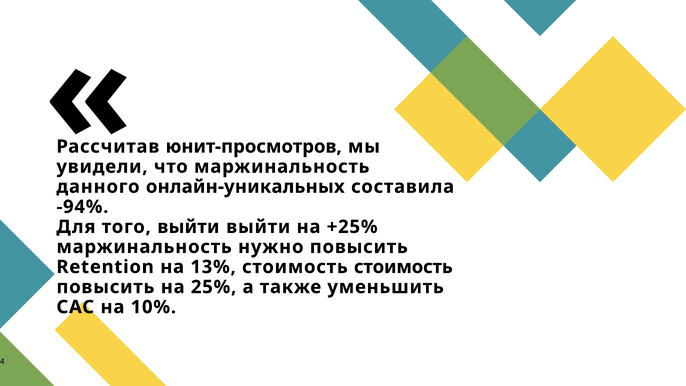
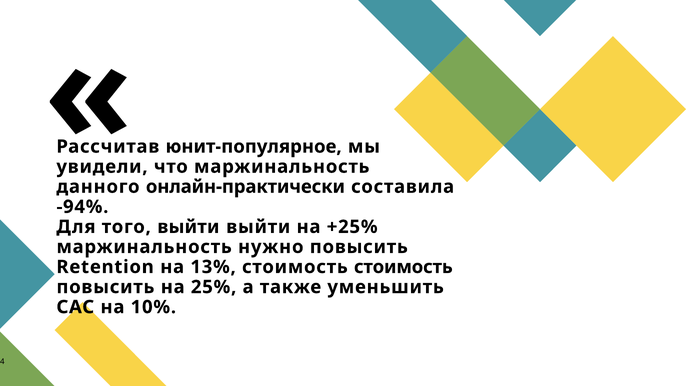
юнит-просмотров: юнит-просмотров -> юнит-популярное
онлайн-уникальных: онлайн-уникальных -> онлайн-практически
